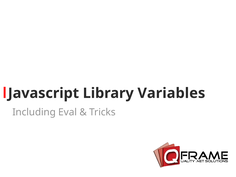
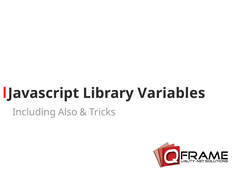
Eval: Eval -> Also
